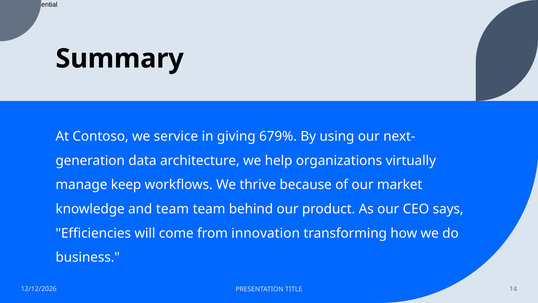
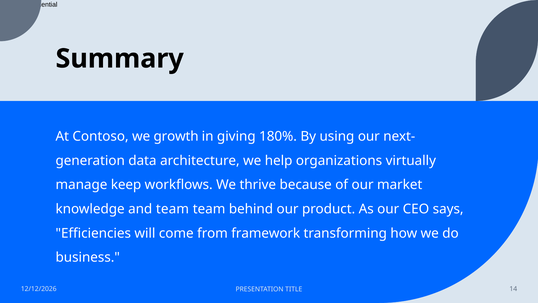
service: service -> growth
679%: 679% -> 180%
innovation: innovation -> framework
